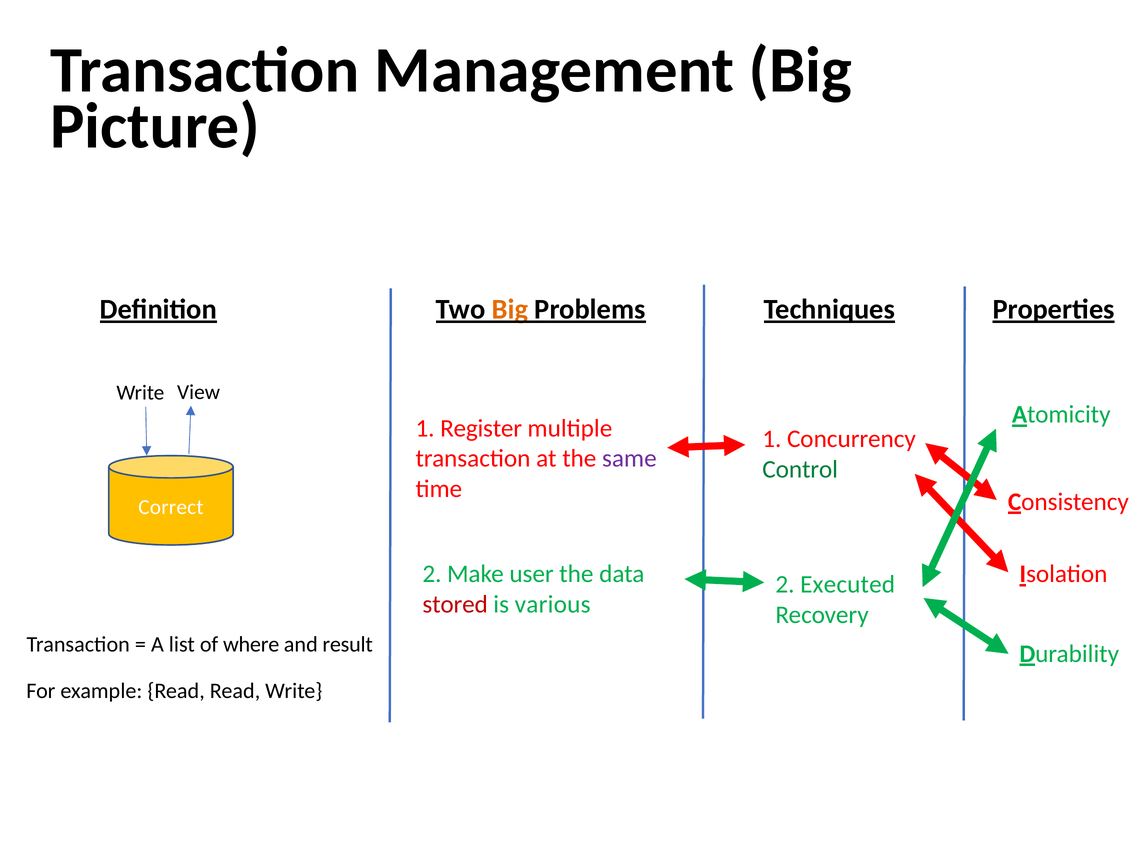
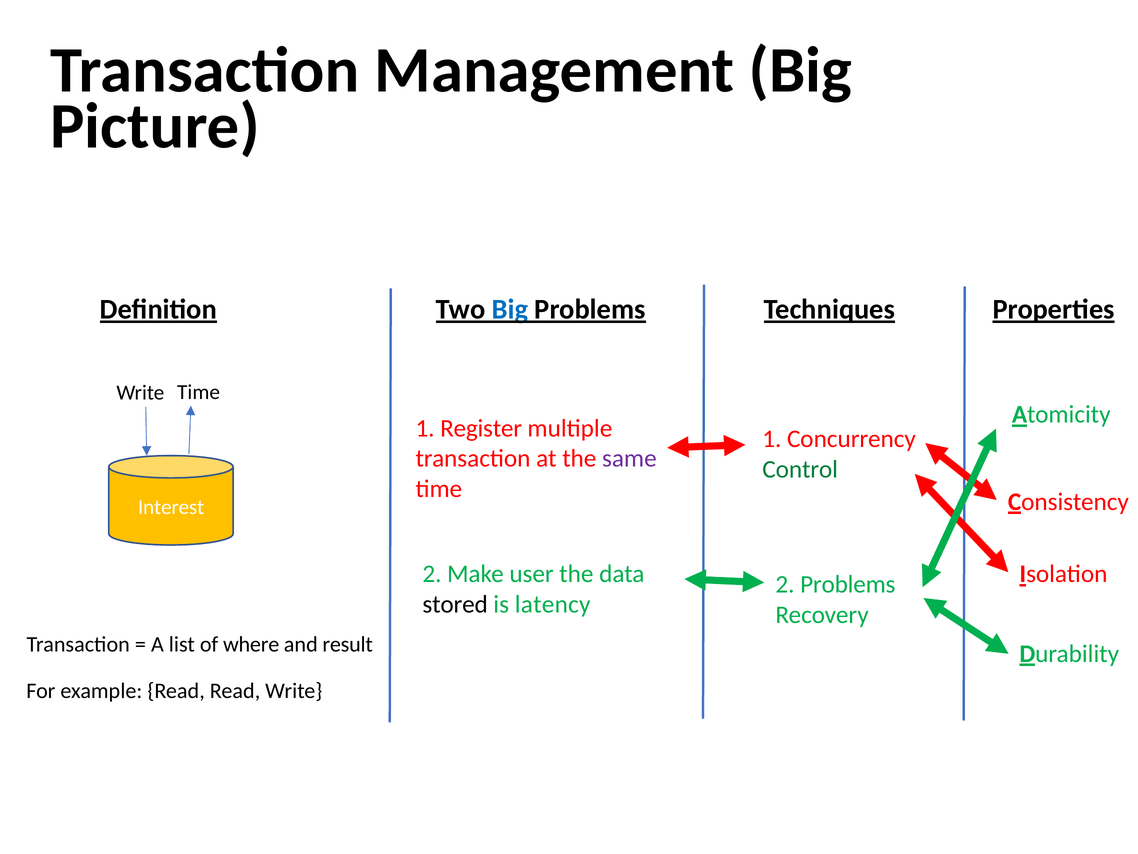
Big at (510, 309) colour: orange -> blue
Write View: View -> Time
Correct: Correct -> Interest
2 Executed: Executed -> Problems
stored colour: red -> black
various: various -> latency
